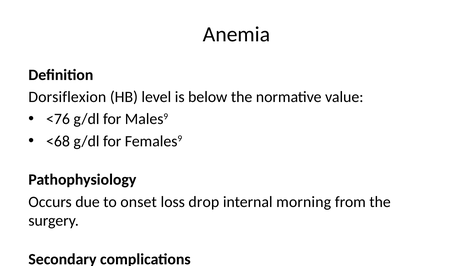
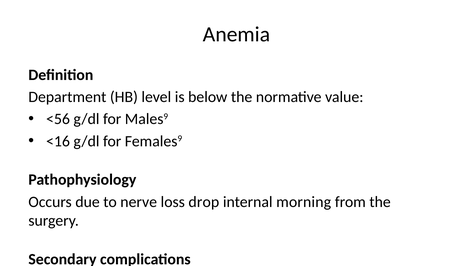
Dorsiflexion: Dorsiflexion -> Department
<76: <76 -> <56
<68: <68 -> <16
to onset: onset -> nerve
